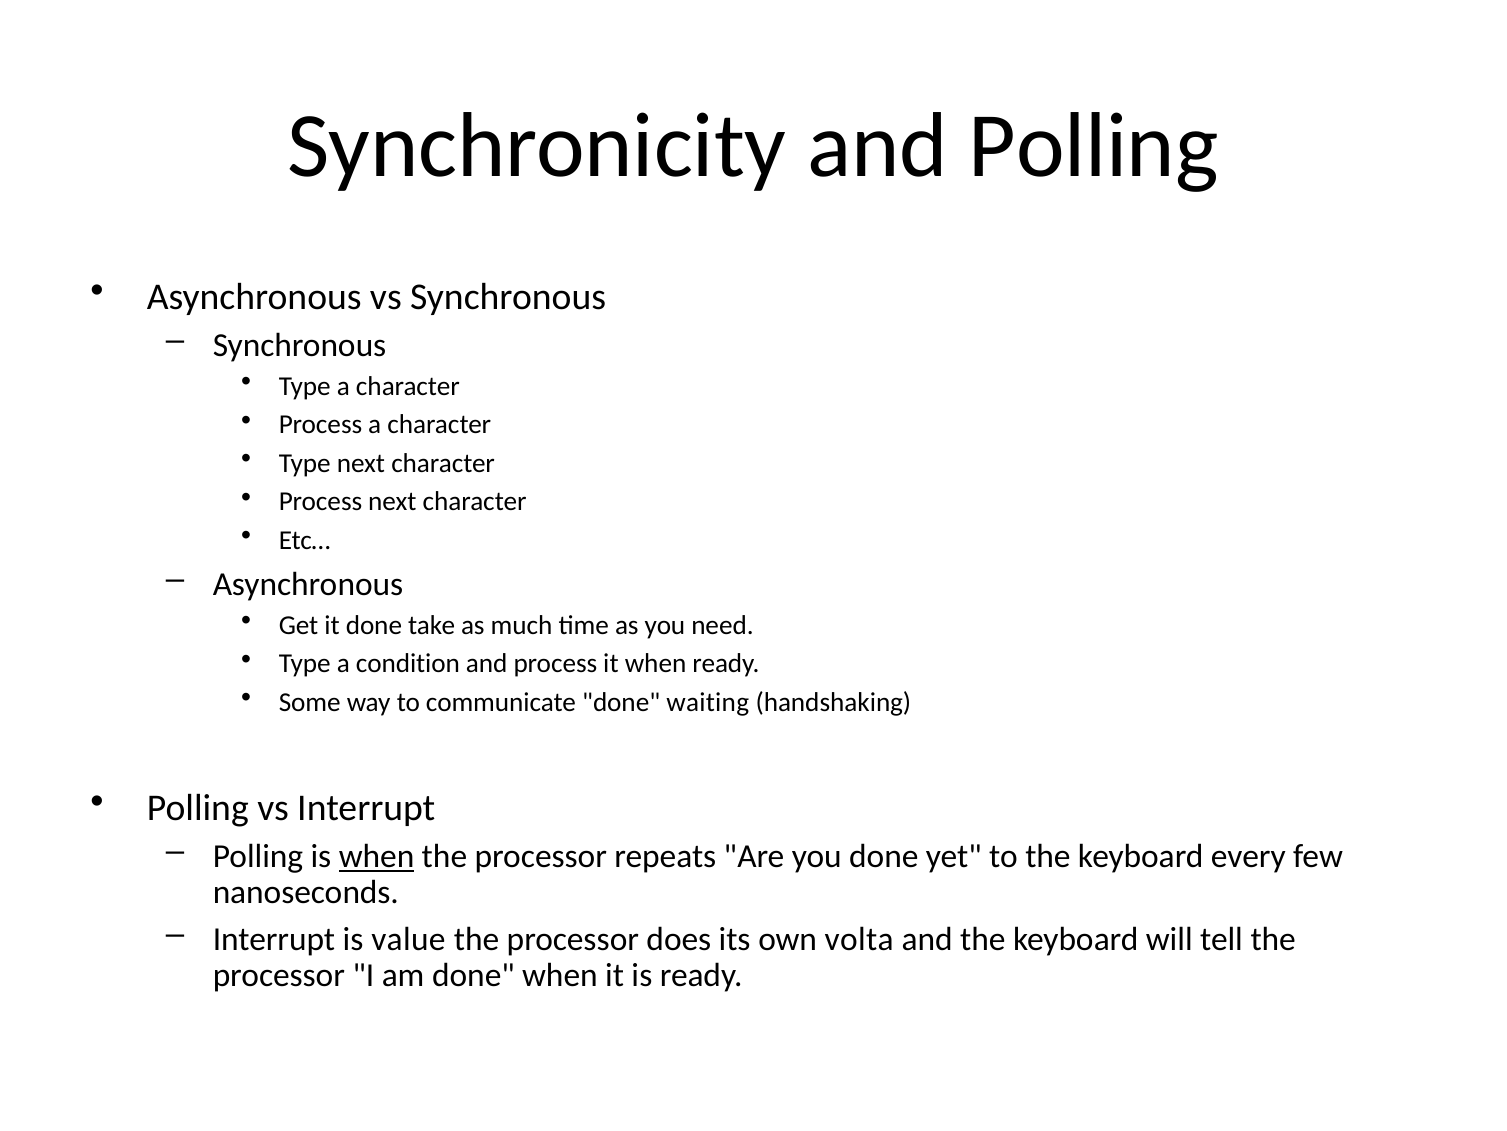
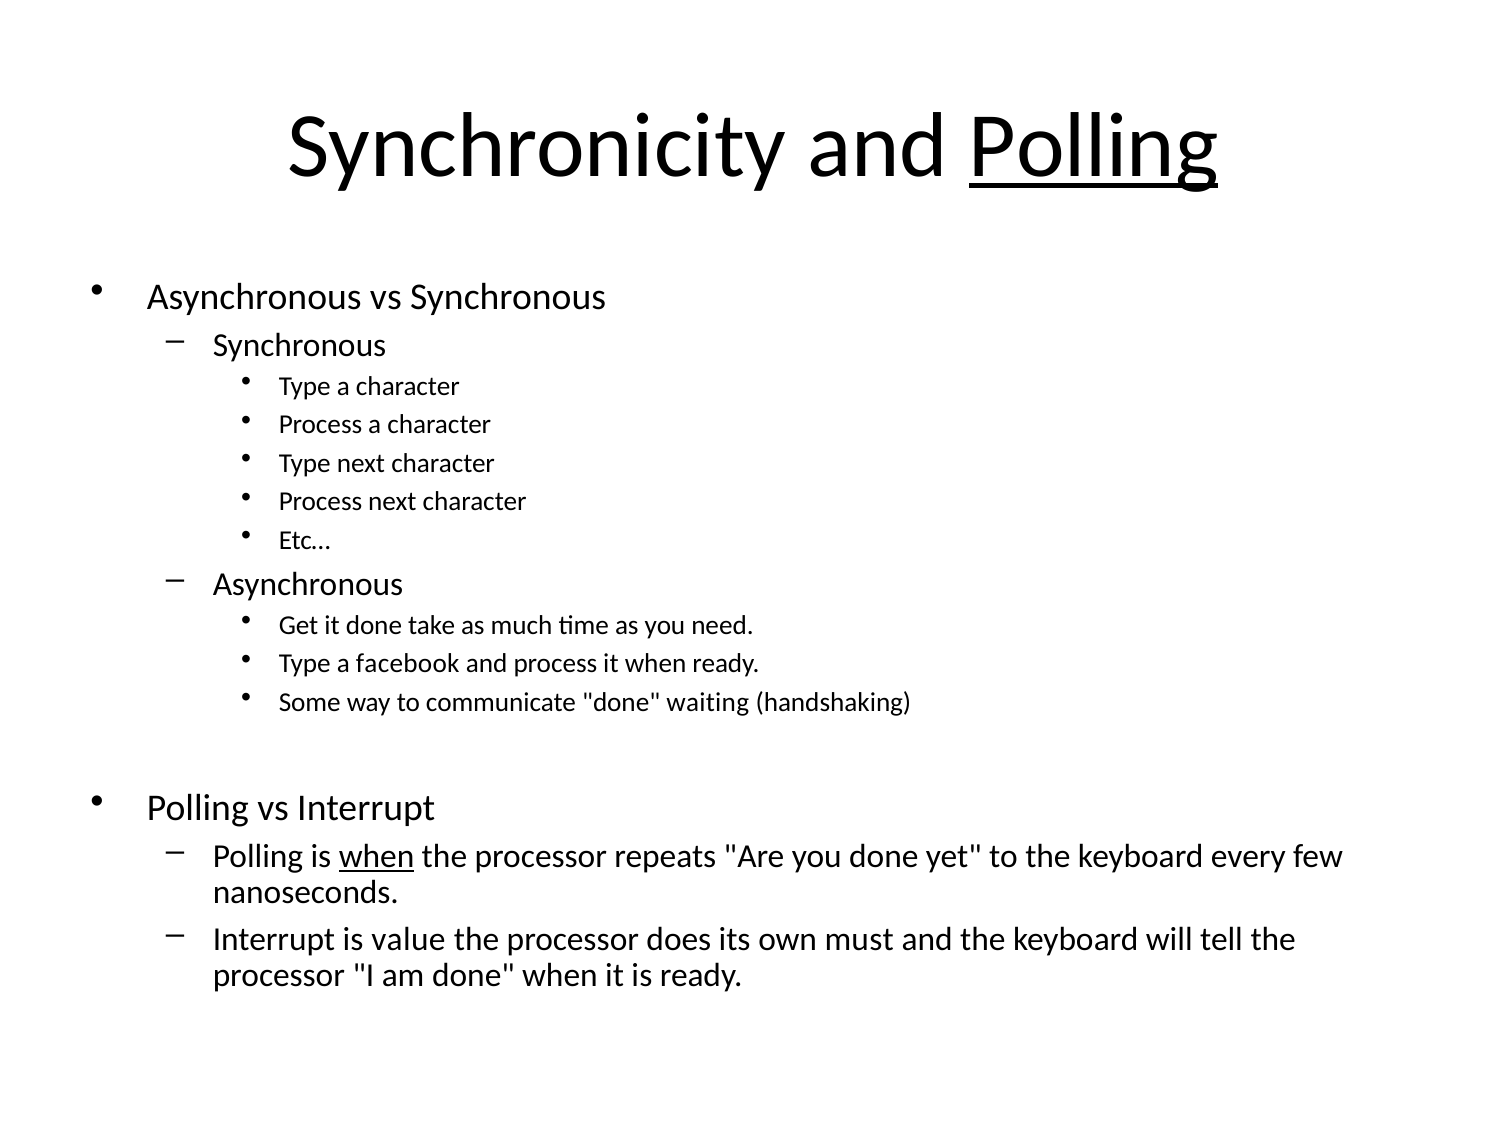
Polling at (1094, 146) underline: none -> present
condition: condition -> facebook
volta: volta -> must
